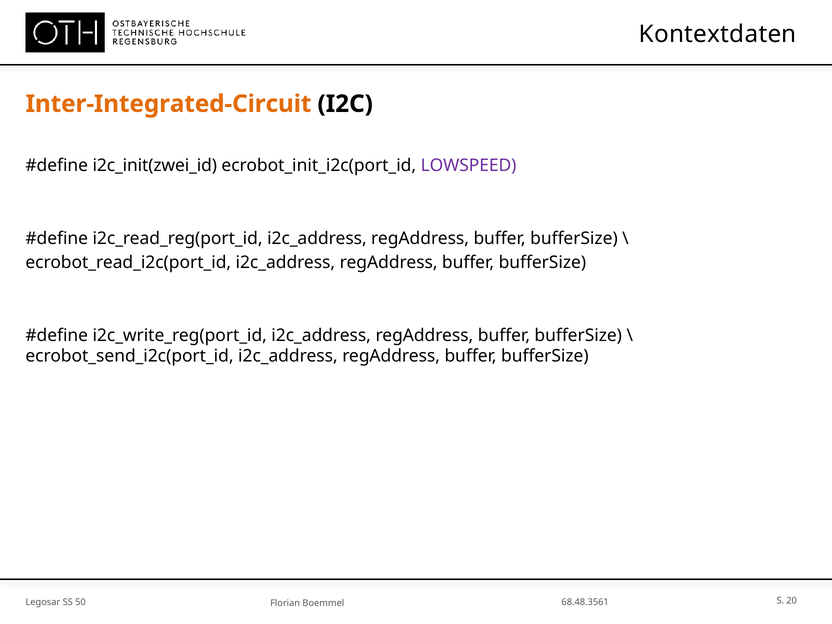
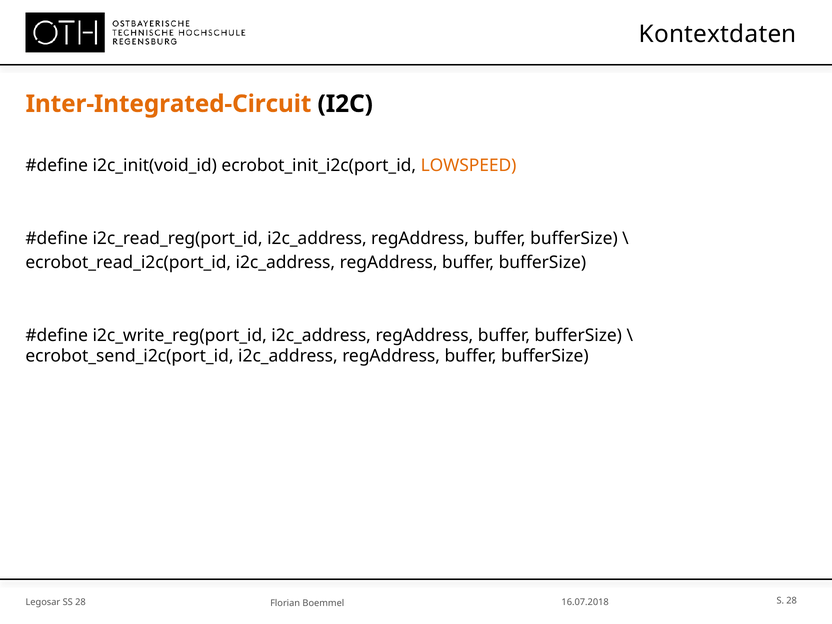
i2c_init(zwei_id: i2c_init(zwei_id -> i2c_init(void_id
LOWSPEED colour: purple -> orange
SS 50: 50 -> 28
68.48.3561: 68.48.3561 -> 16.07.2018
S 20: 20 -> 28
